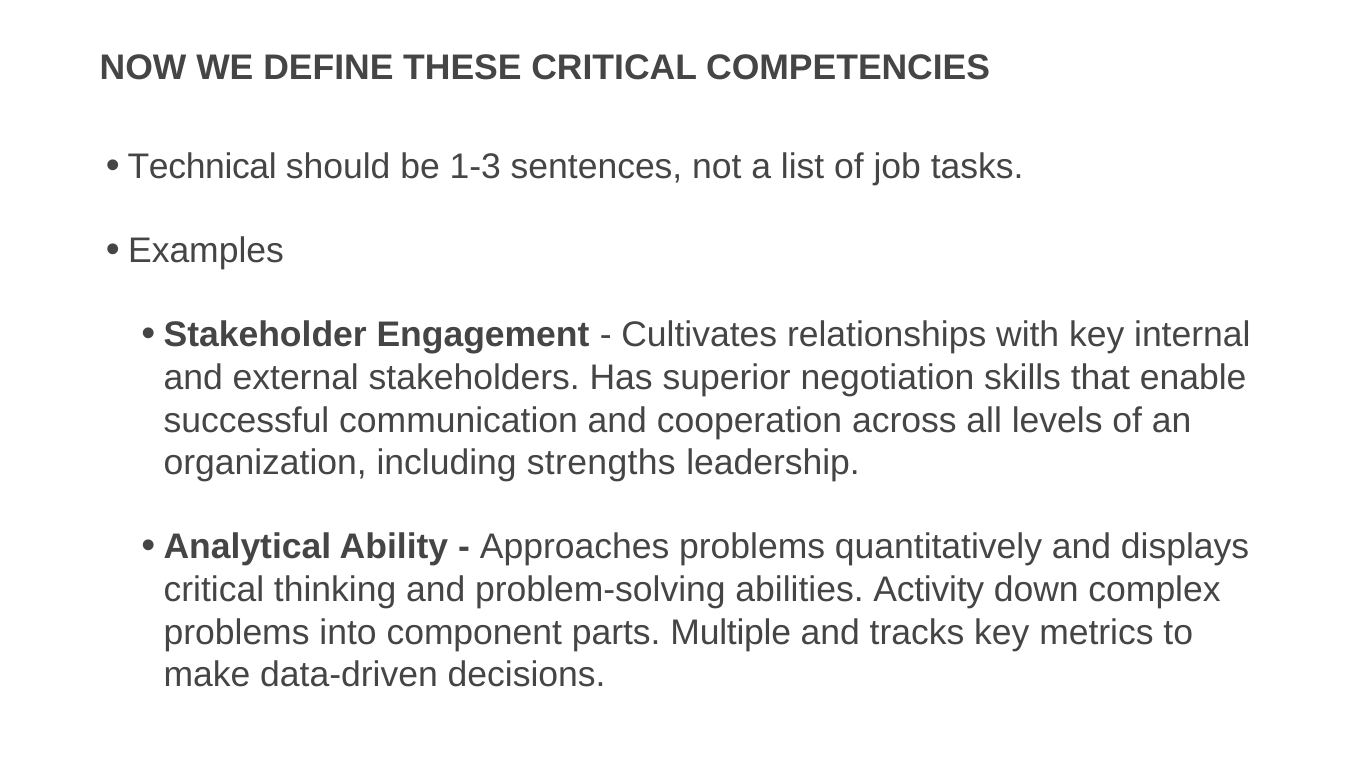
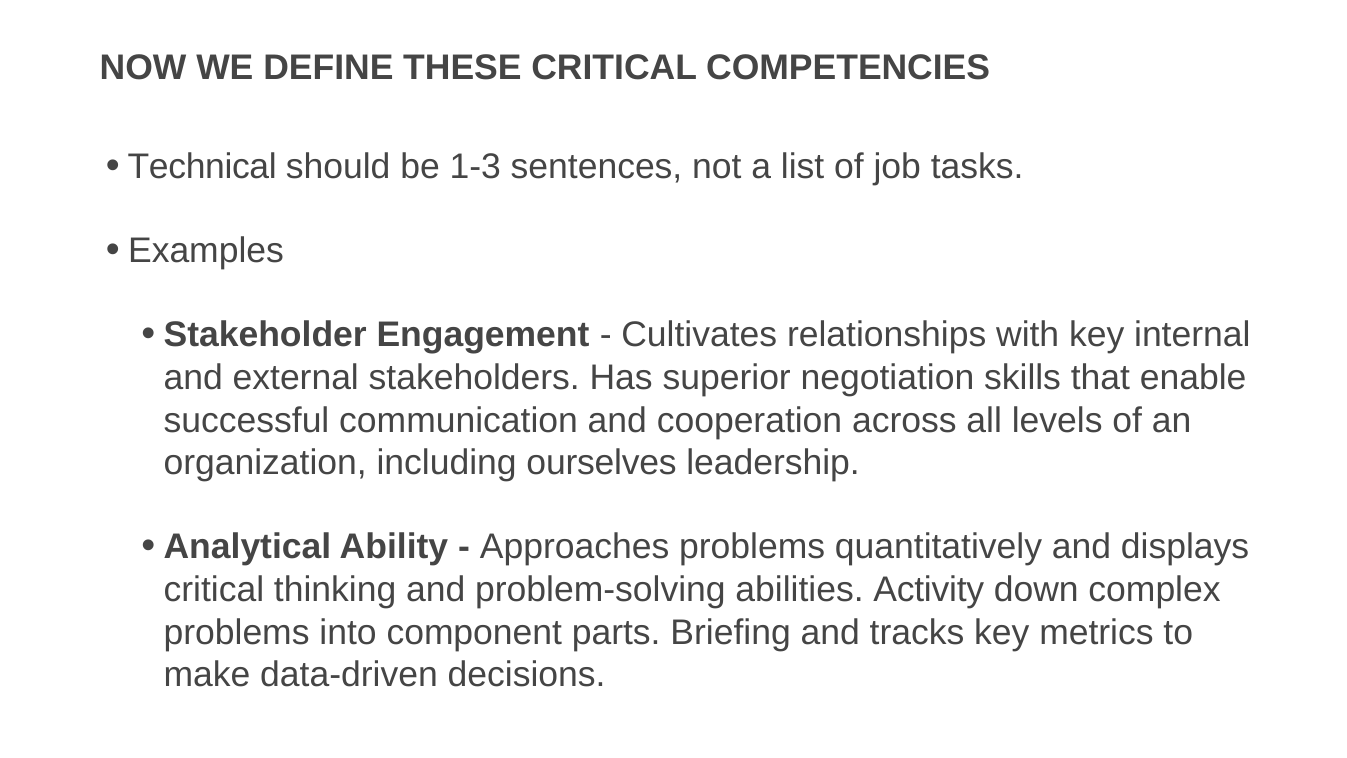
strengths: strengths -> ourselves
Multiple: Multiple -> Briefing
